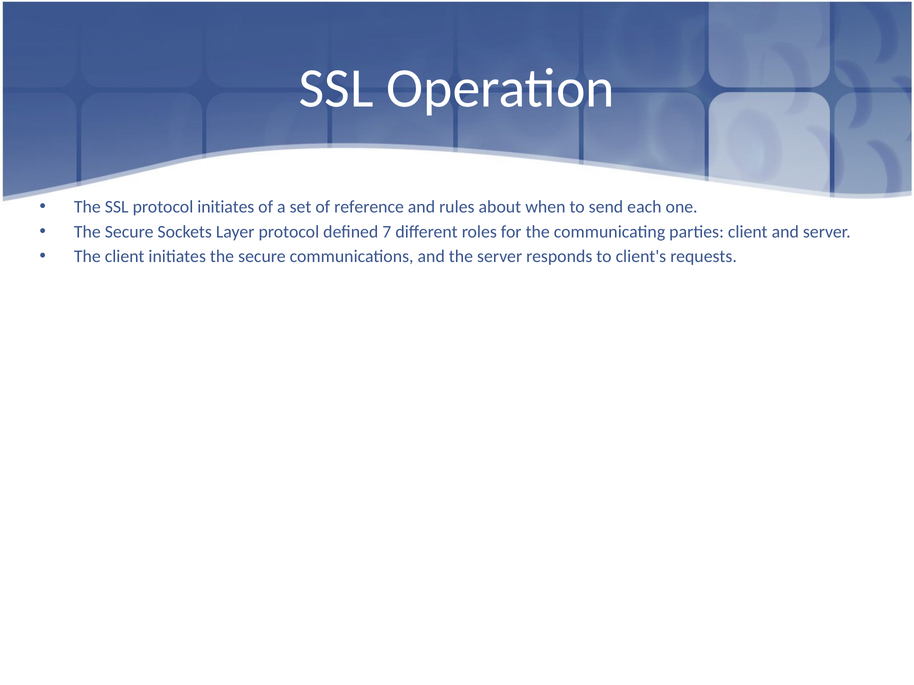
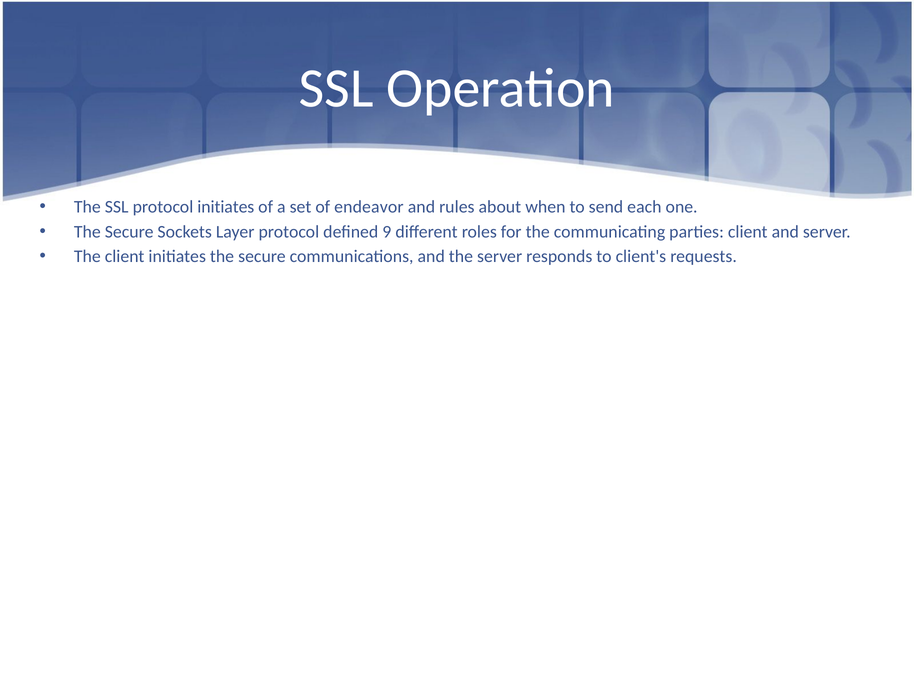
reference: reference -> endeavor
7: 7 -> 9
